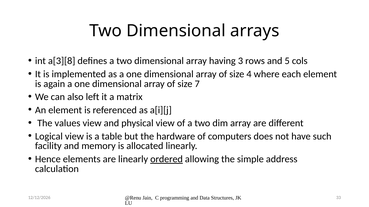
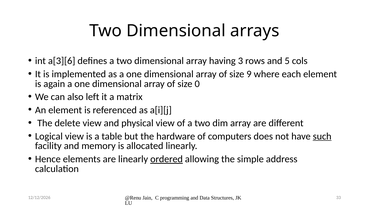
a[3][8: a[3][8 -> a[3][6
4: 4 -> 9
7: 7 -> 0
values: values -> delete
such underline: none -> present
